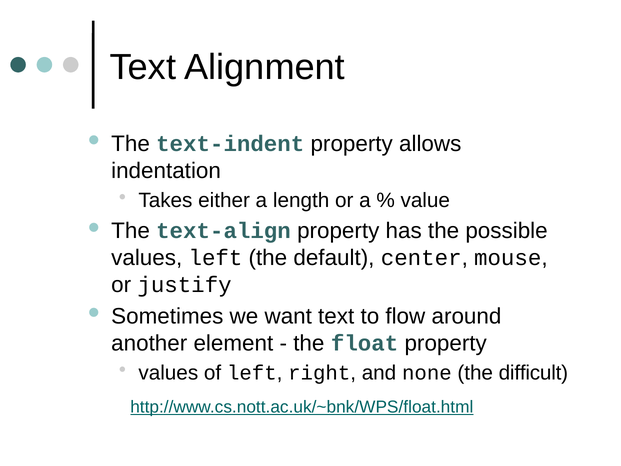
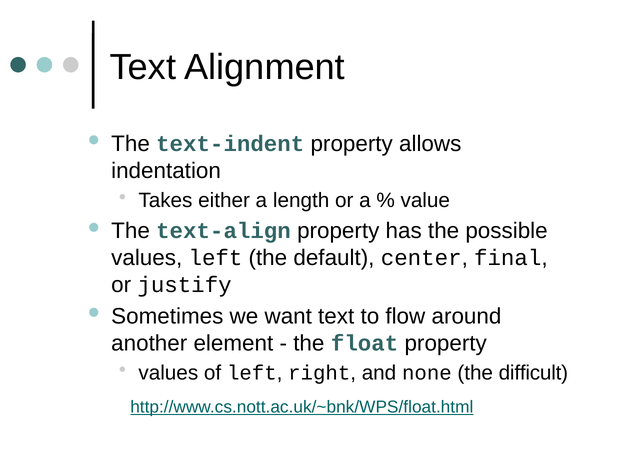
mouse: mouse -> final
